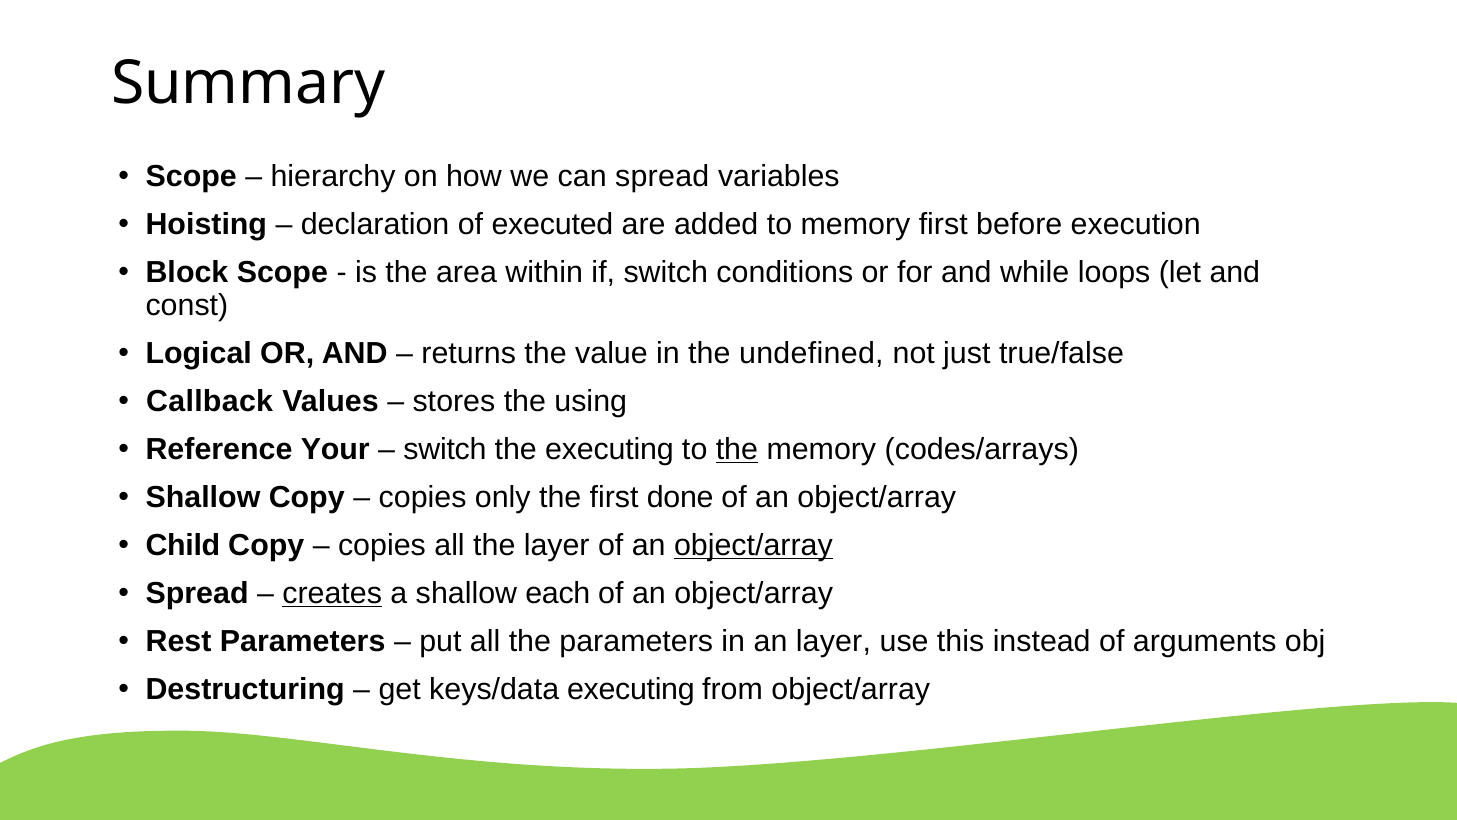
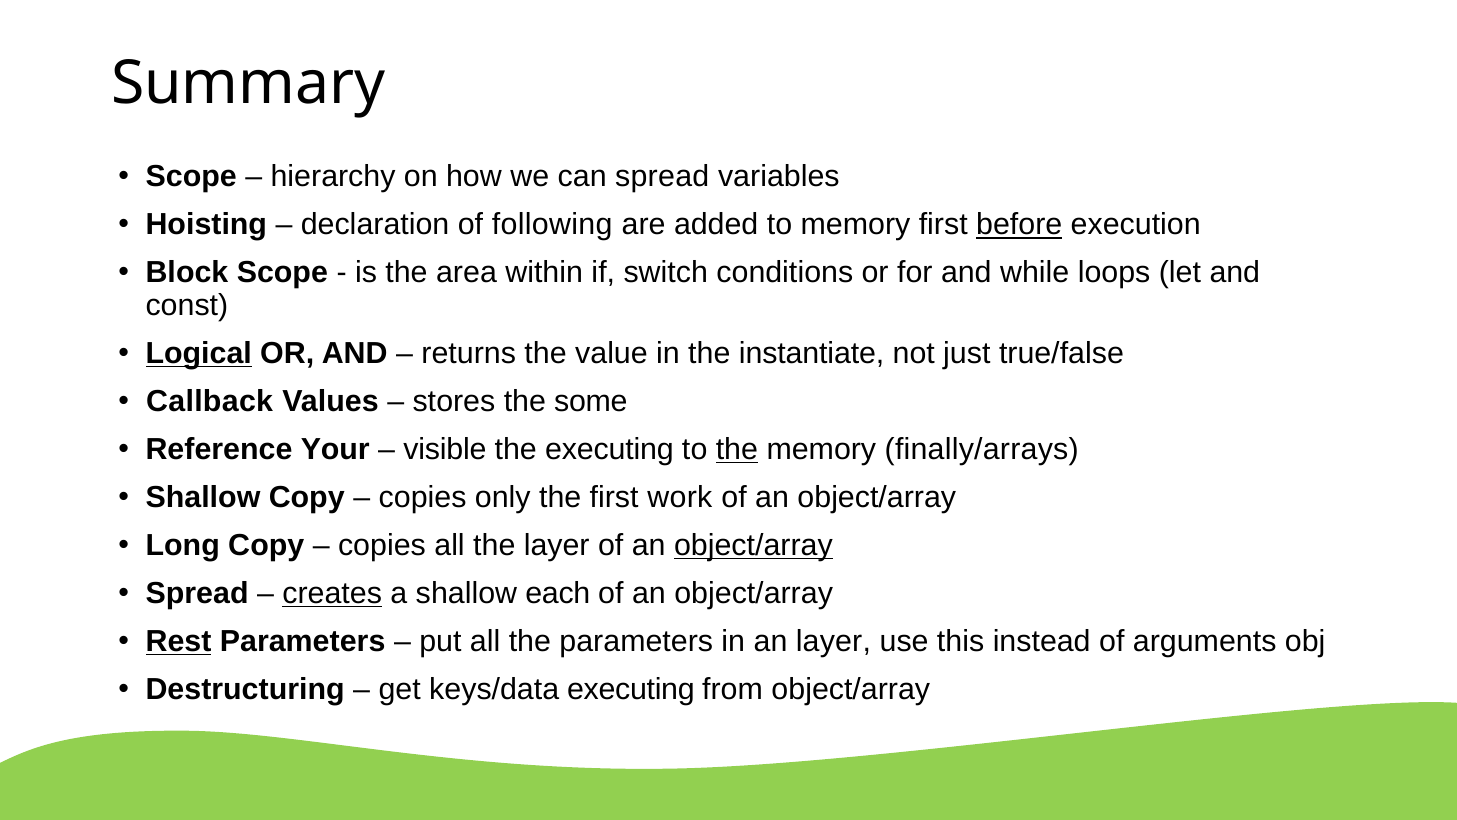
executed: executed -> following
before underline: none -> present
Logical underline: none -> present
undefined: undefined -> instantiate
using: using -> some
switch at (445, 449): switch -> visible
codes/arrays: codes/arrays -> finally/arrays
done: done -> work
Child: Child -> Long
Rest underline: none -> present
